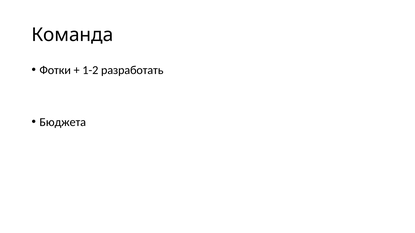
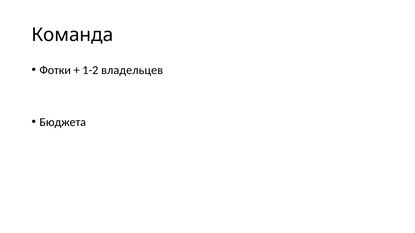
разработать: разработать -> владельцев
